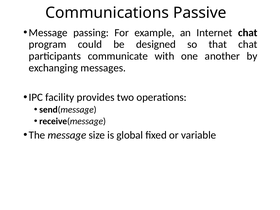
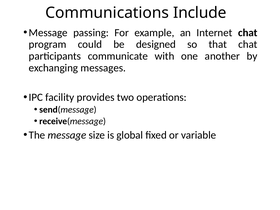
Passive: Passive -> Include
